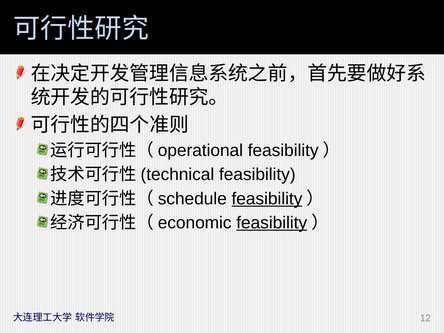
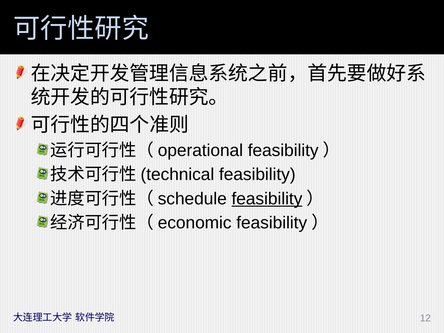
feasibility at (272, 223) underline: present -> none
